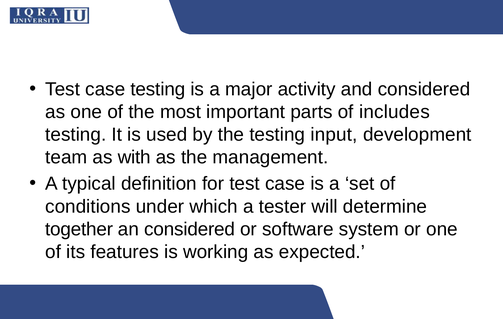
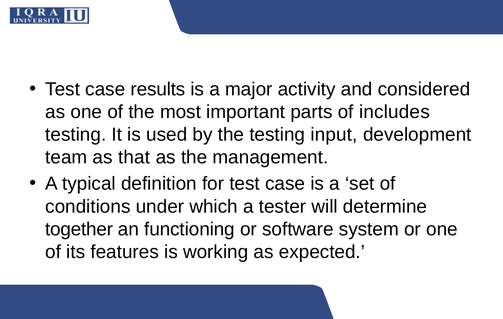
case testing: testing -> results
with: with -> that
an considered: considered -> functioning
